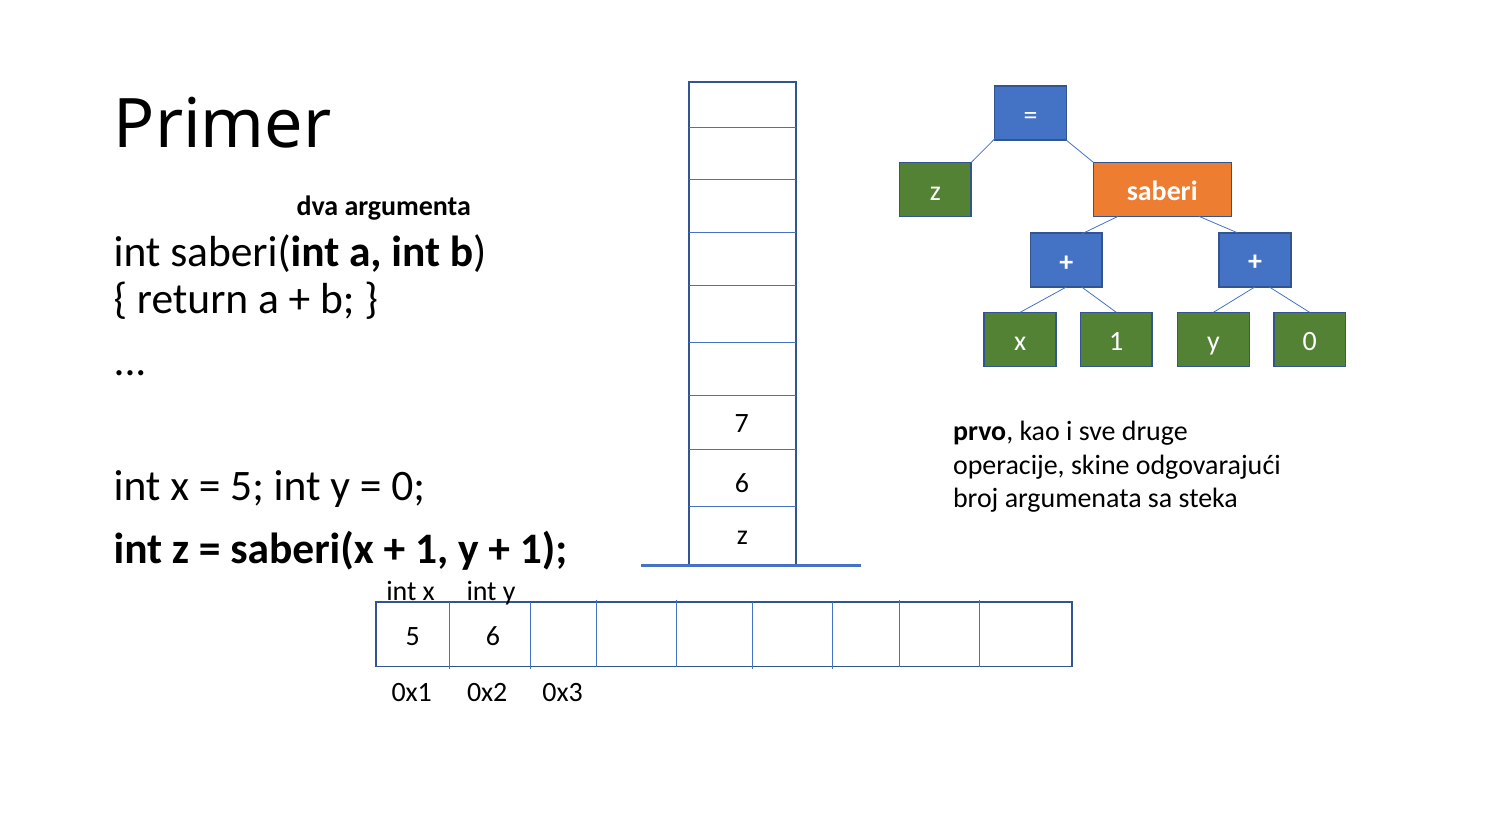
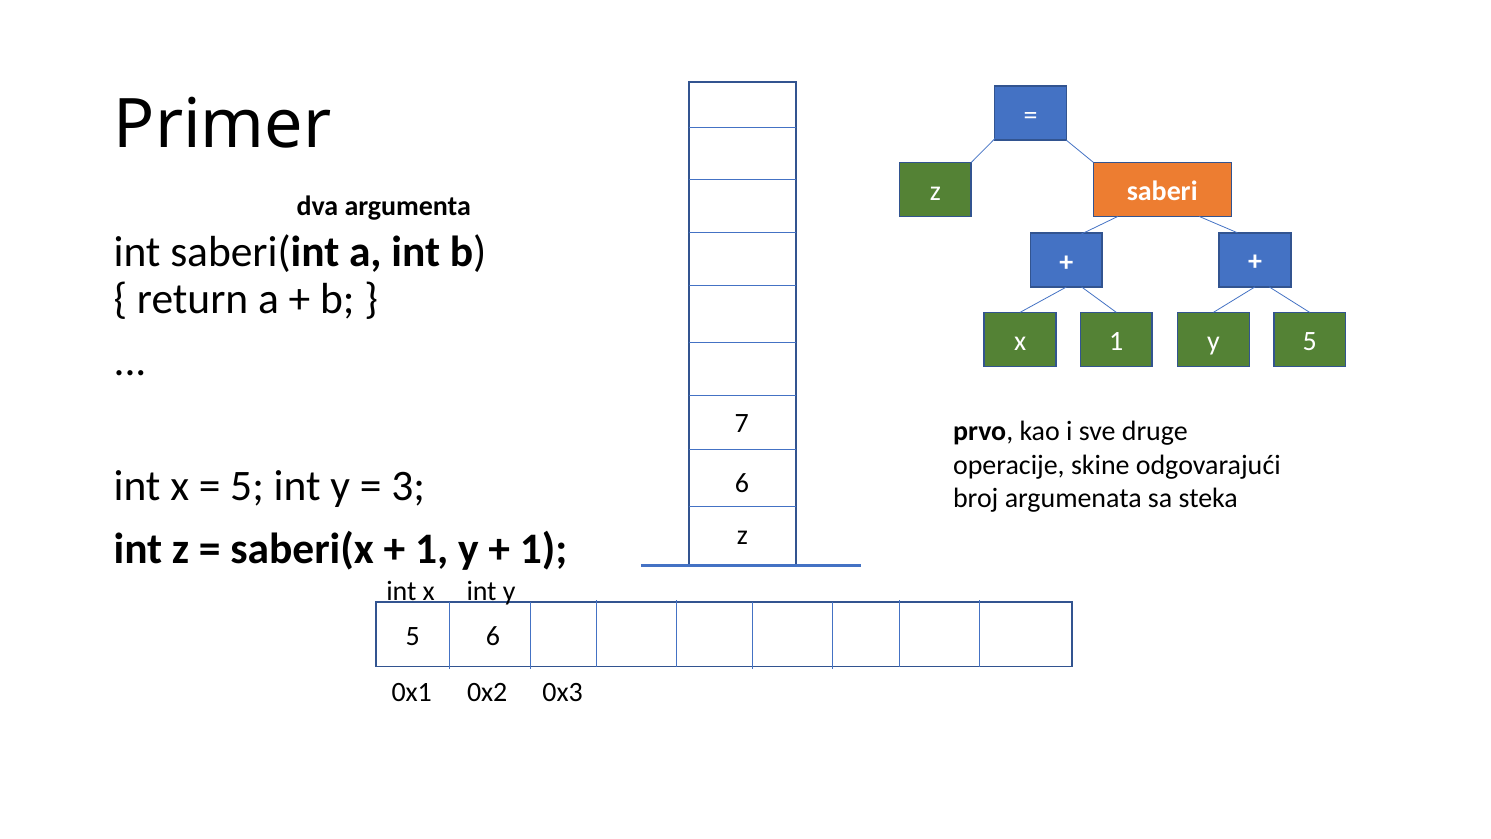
y 0: 0 -> 5
0 at (408, 486): 0 -> 3
